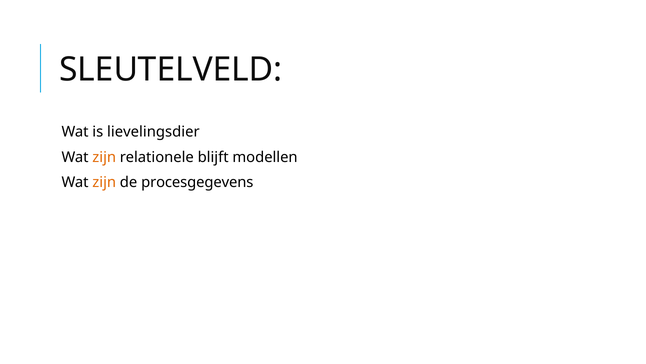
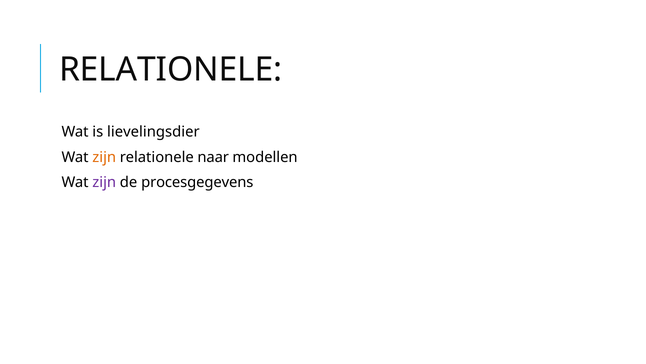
SLEUTELVELD at (171, 69): SLEUTELVELD -> RELATIONELE
blijft: blijft -> naar
zijn at (104, 182) colour: orange -> purple
